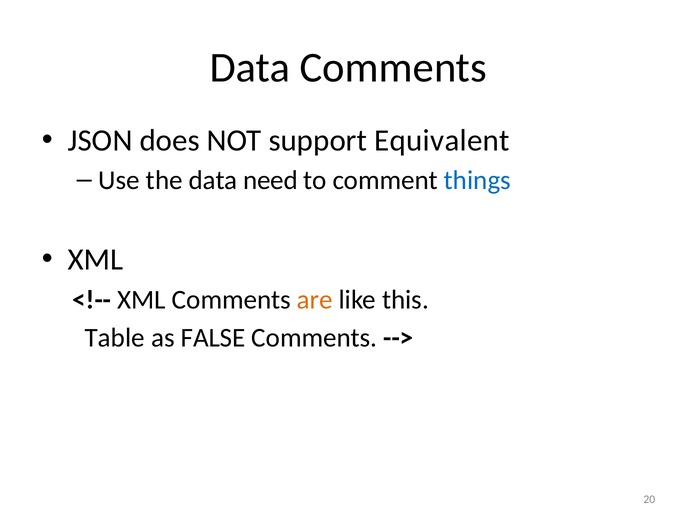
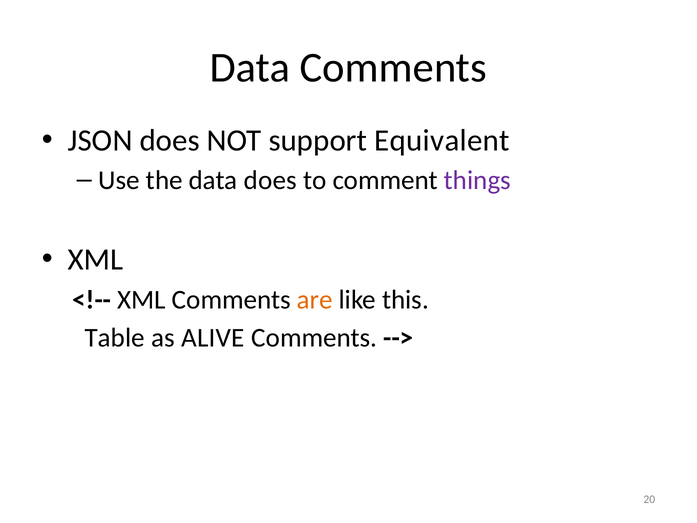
data need: need -> does
things colour: blue -> purple
FALSE: FALSE -> ALIVE
